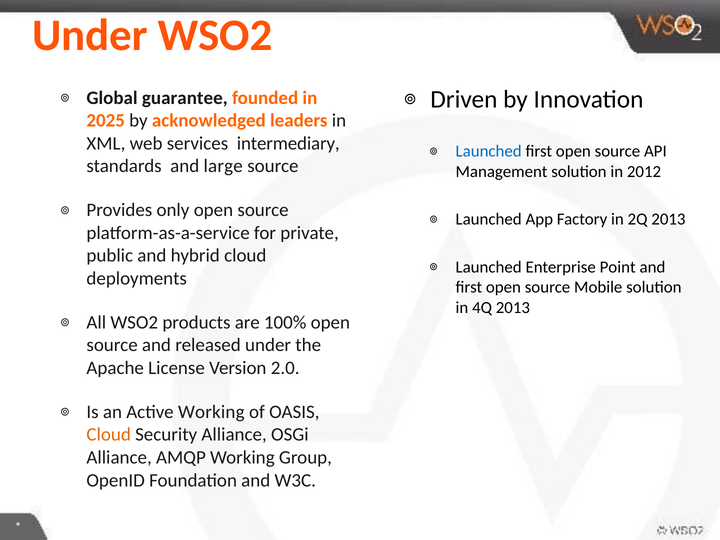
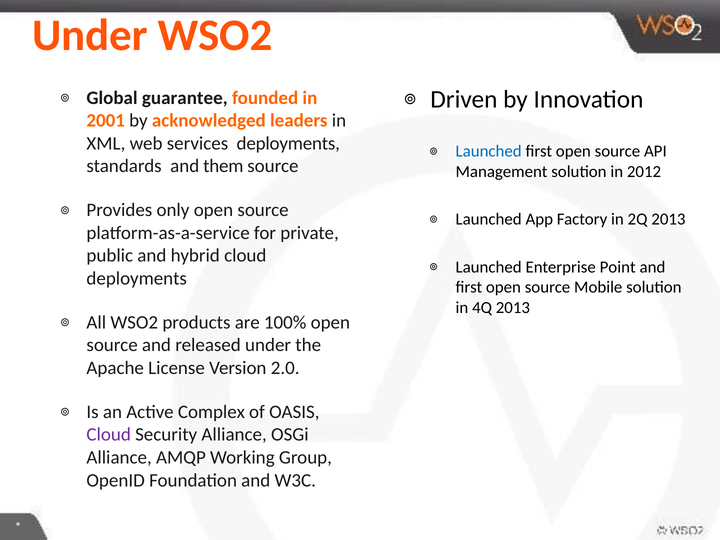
2025: 2025 -> 2001
services intermediary: intermediary -> deployments
large: large -> them
Active Working: Working -> Complex
Cloud at (109, 435) colour: orange -> purple
